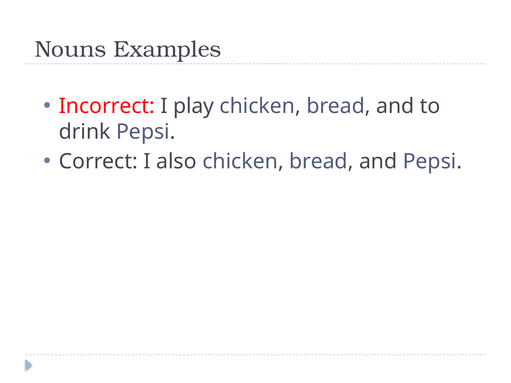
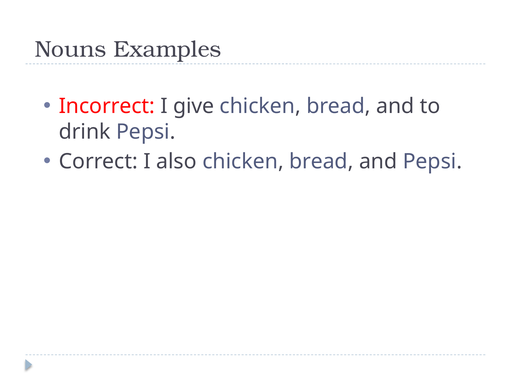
play: play -> give
